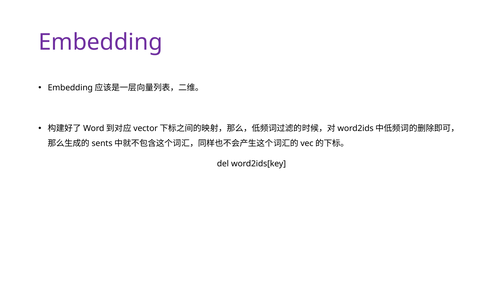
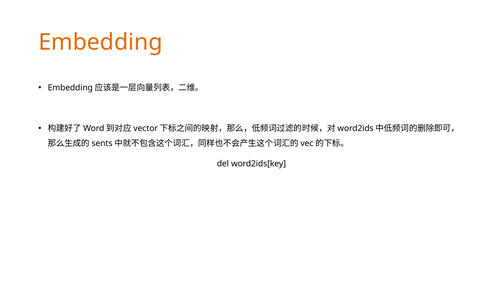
Embedding colour: purple -> orange
